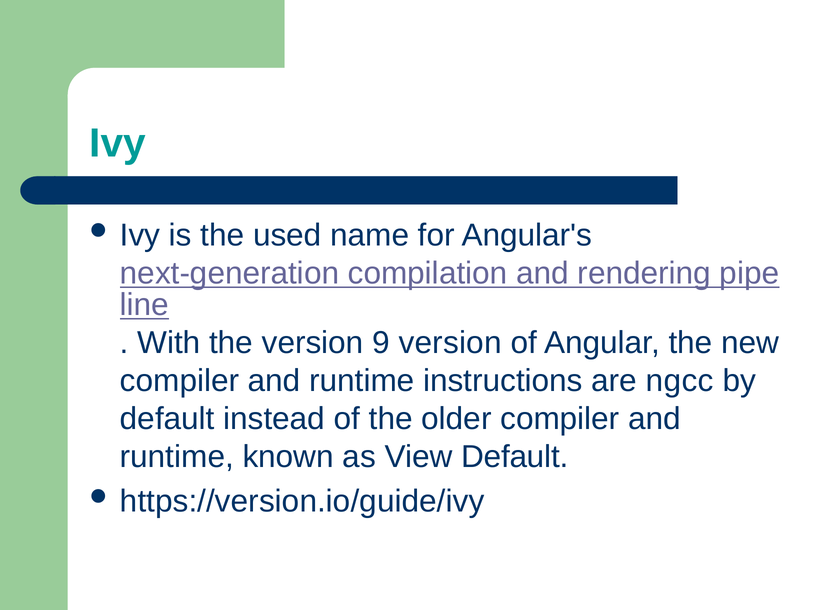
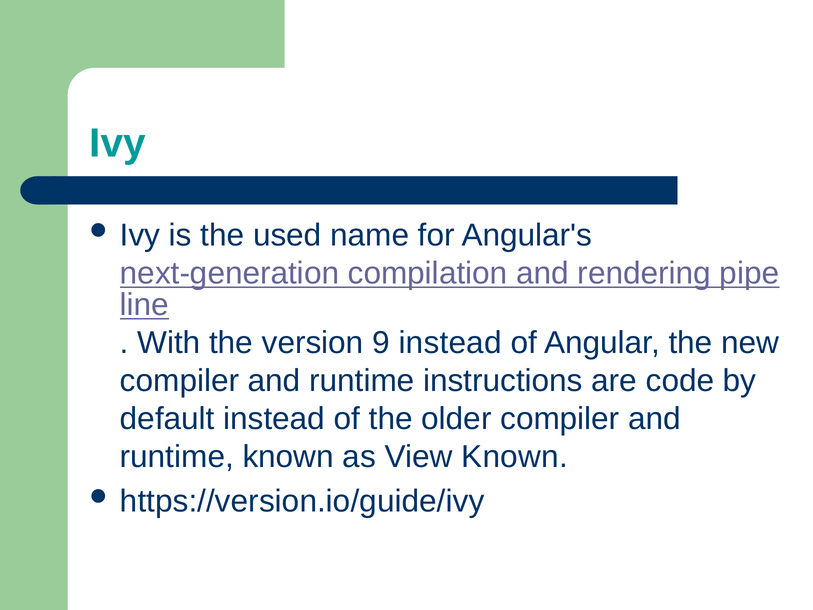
9 version: version -> instead
ngcc: ngcc -> code
View Default: Default -> Known
